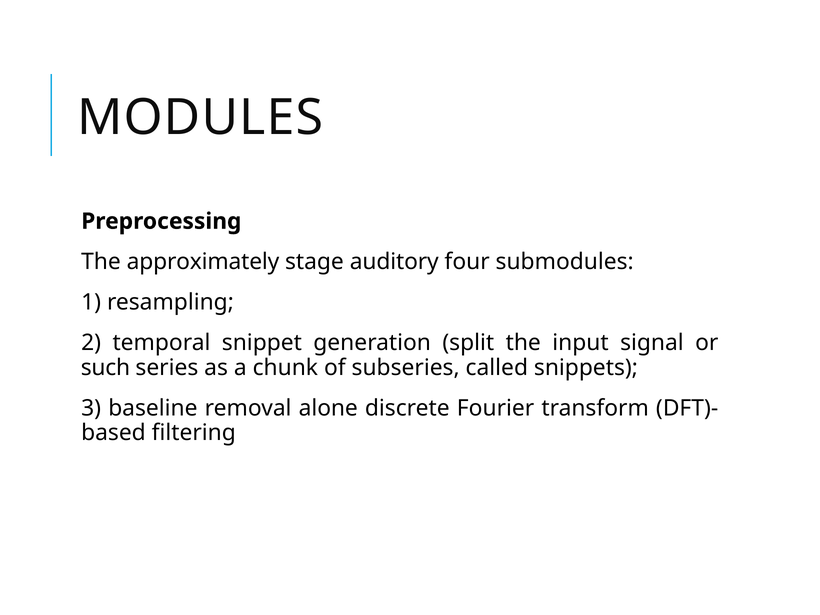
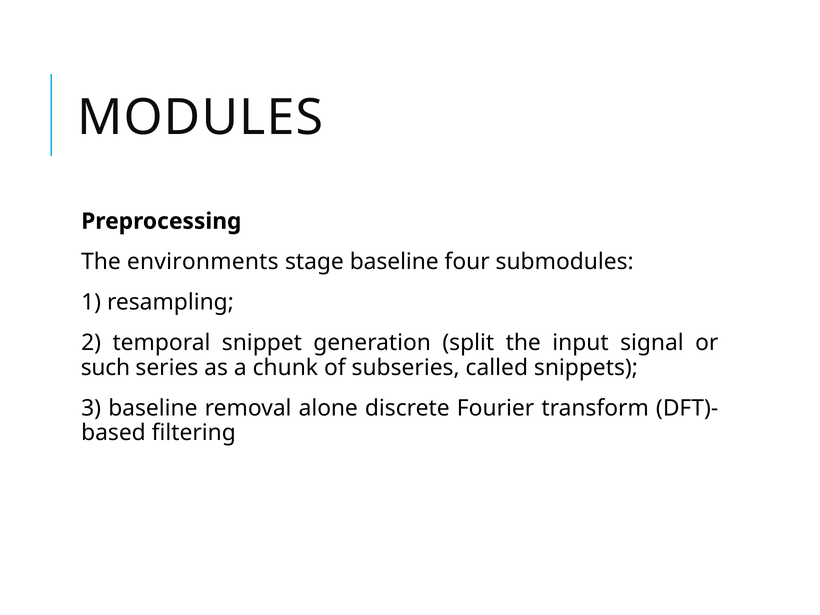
approximately: approximately -> environments
stage auditory: auditory -> baseline
